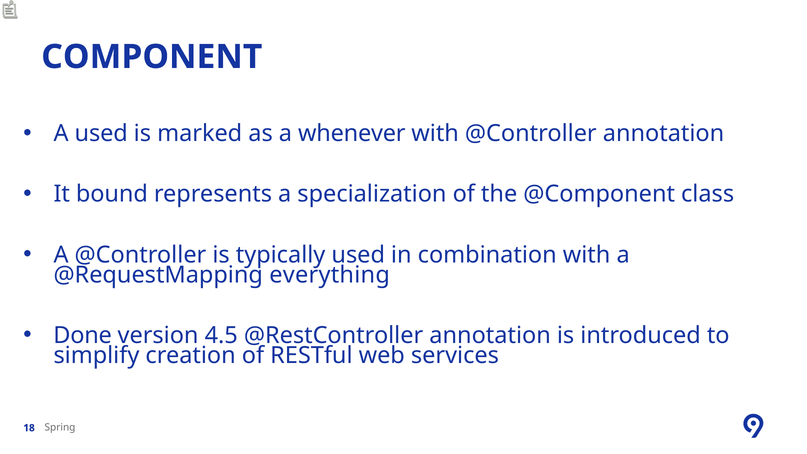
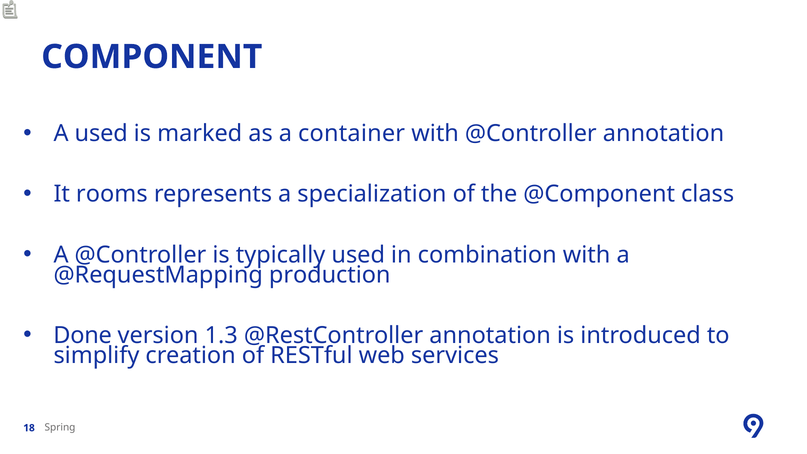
whenever: whenever -> container
bound: bound -> rooms
everything: everything -> production
4.5: 4.5 -> 1.3
